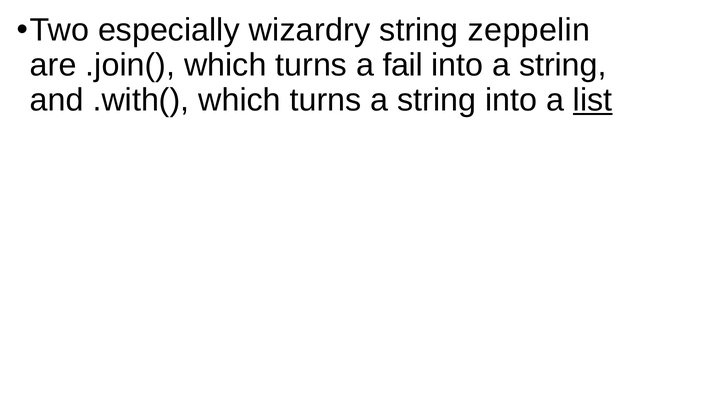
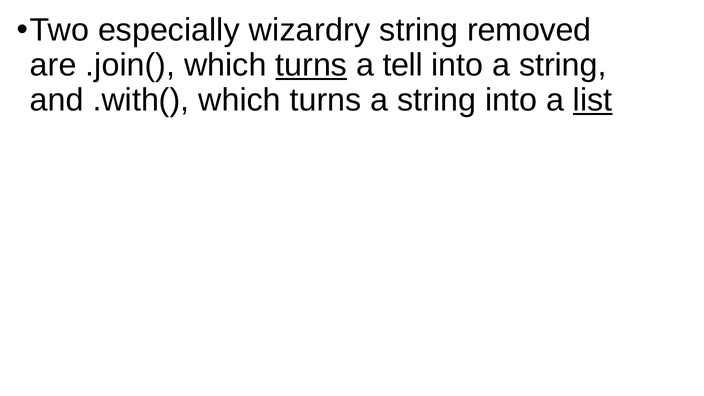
zeppelin: zeppelin -> removed
turns at (311, 65) underline: none -> present
fail: fail -> tell
